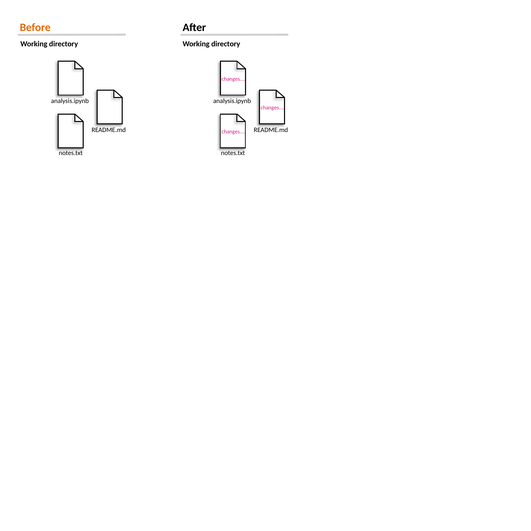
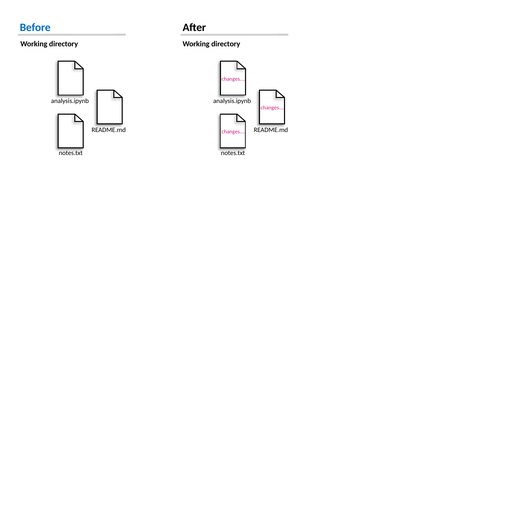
Before colour: orange -> blue
